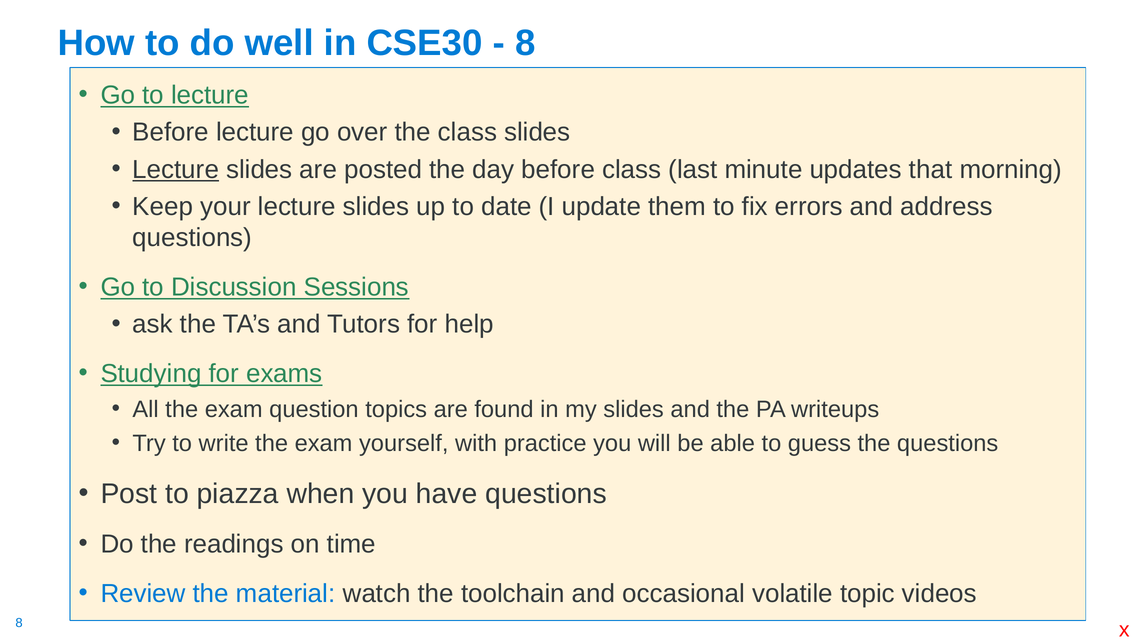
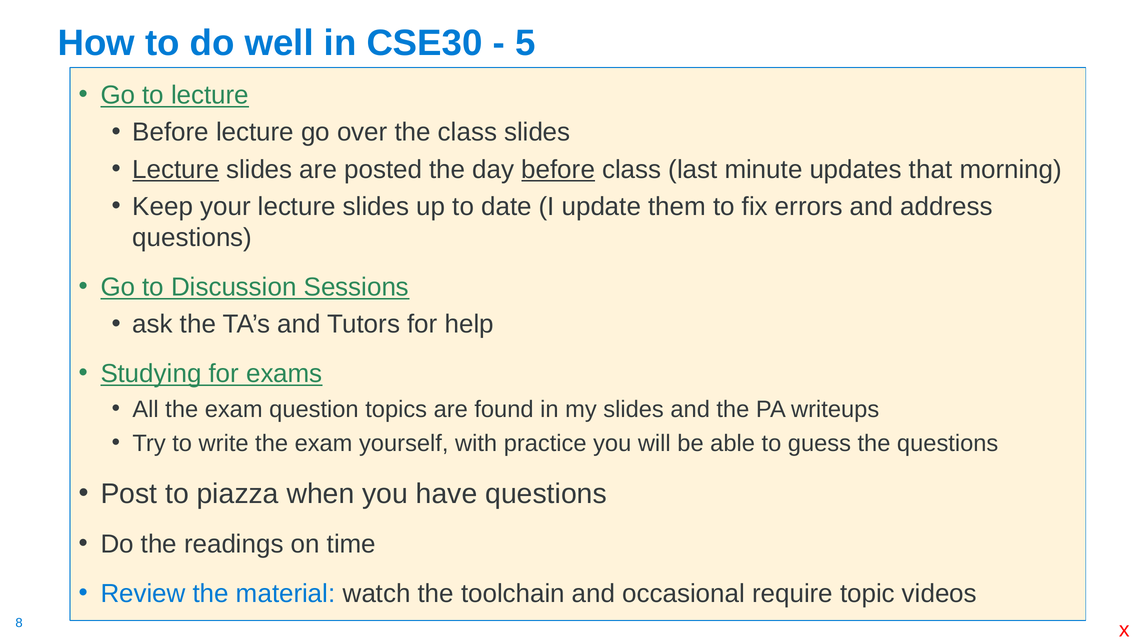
8 at (525, 43): 8 -> 5
before at (558, 169) underline: none -> present
volatile: volatile -> require
